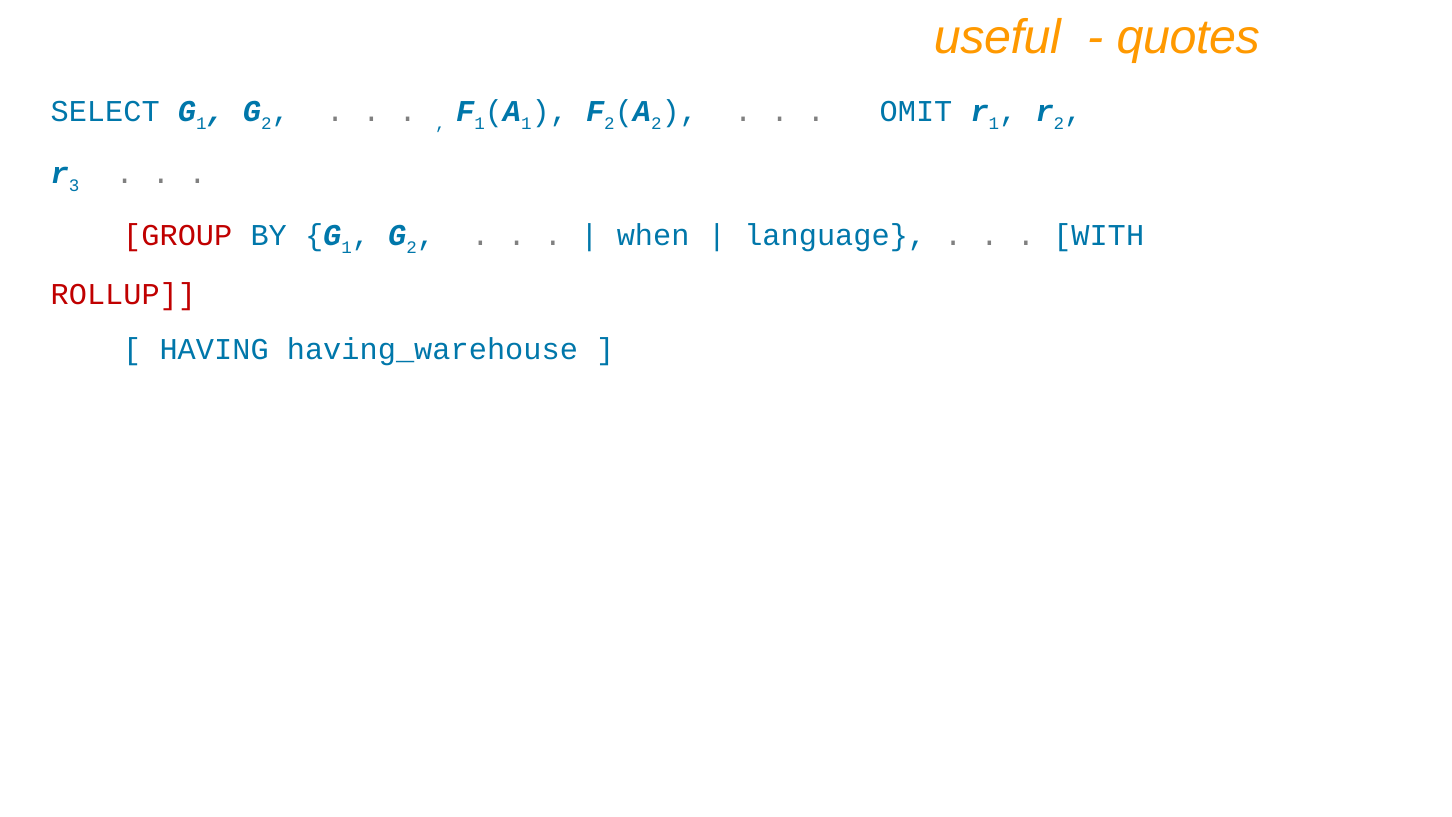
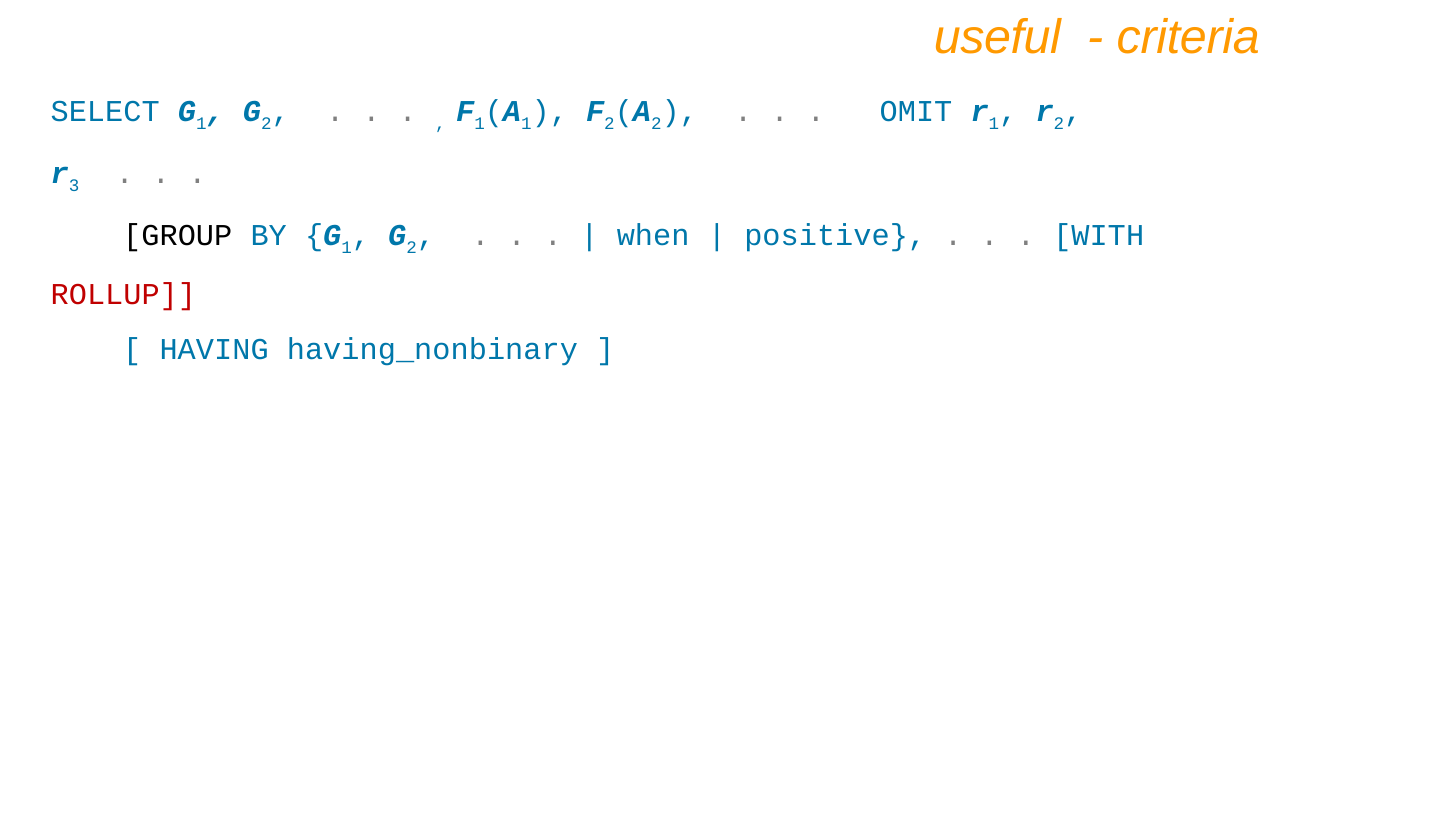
quotes: quotes -> criteria
GROUP colour: red -> black
language: language -> positive
having_warehouse: having_warehouse -> having_nonbinary
